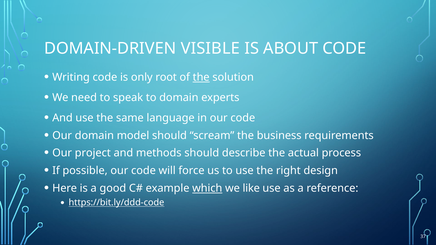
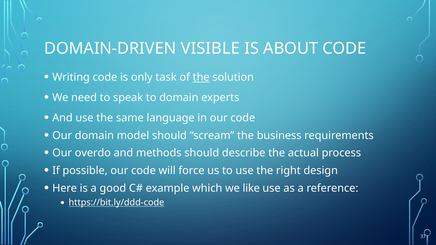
root: root -> task
project: project -> overdo
which underline: present -> none
